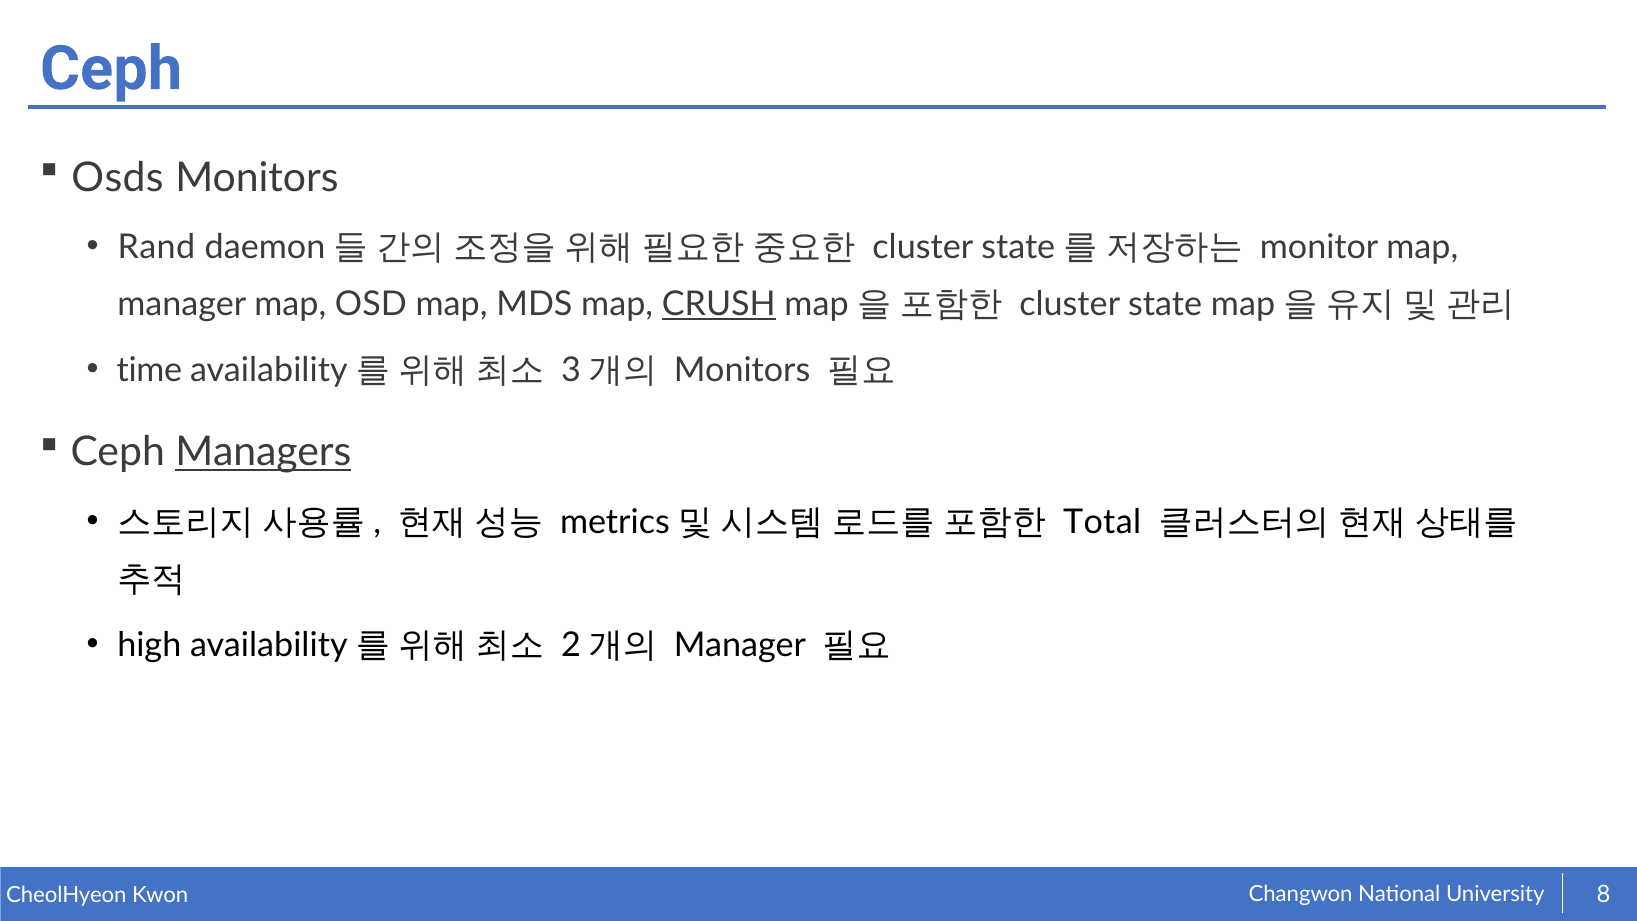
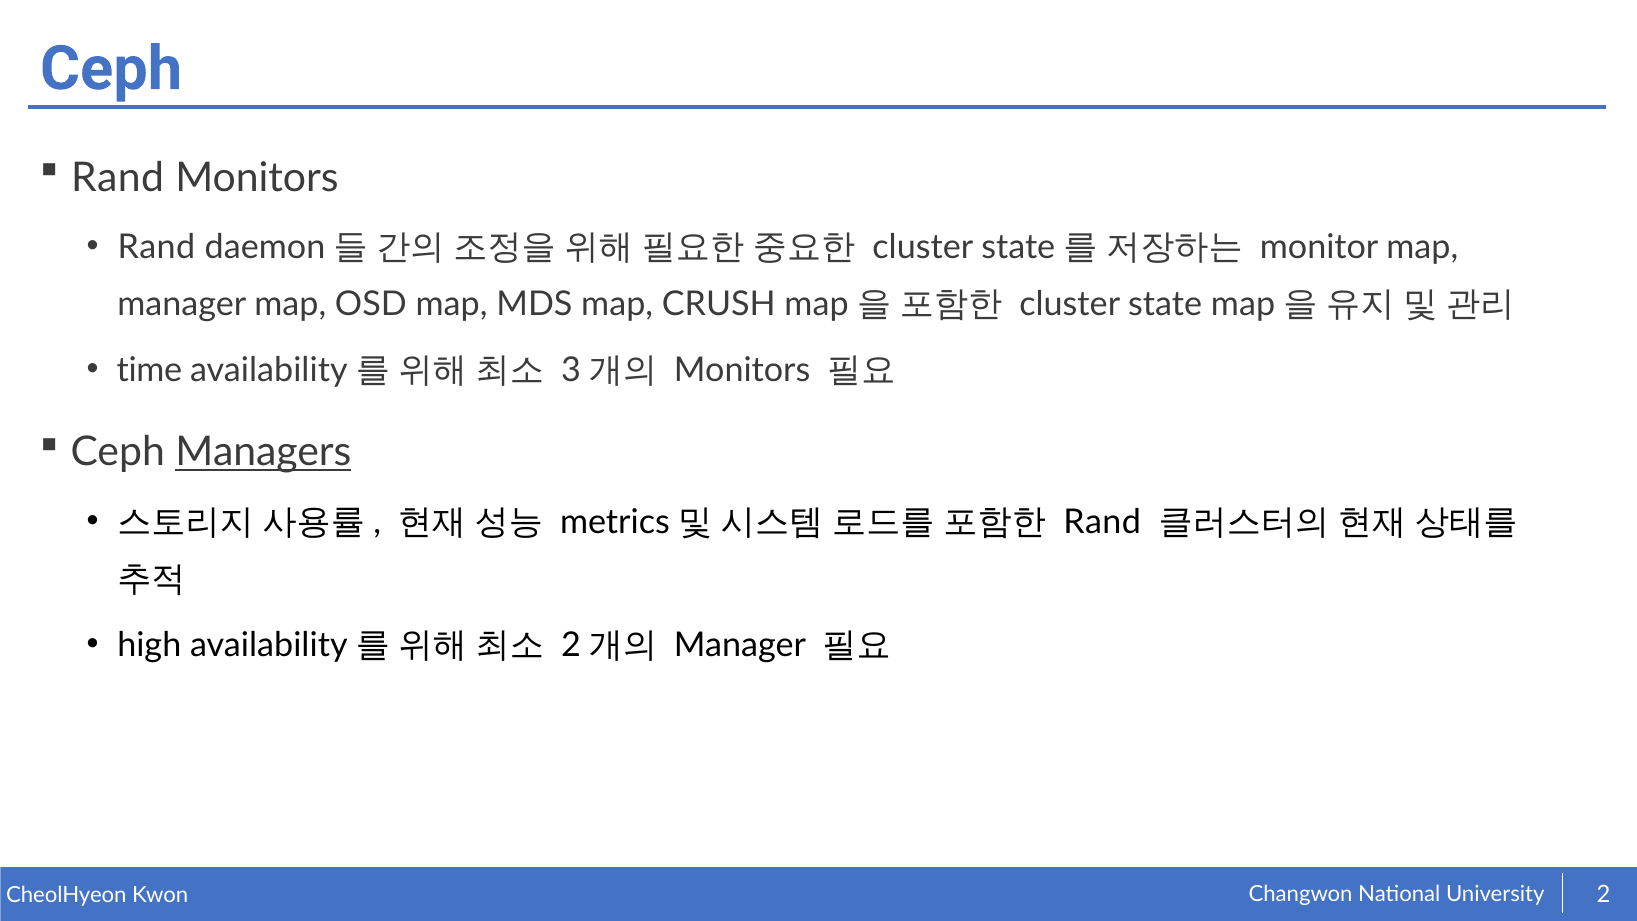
Osds at (118, 178): Osds -> Rand
CRUSH underline: present -> none
Total at (1102, 522): Total -> Rand
8 at (1603, 894): 8 -> 2
